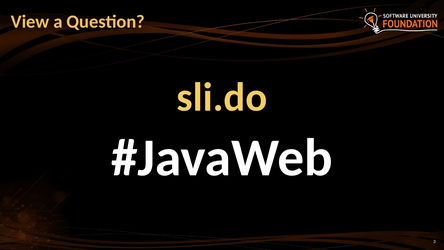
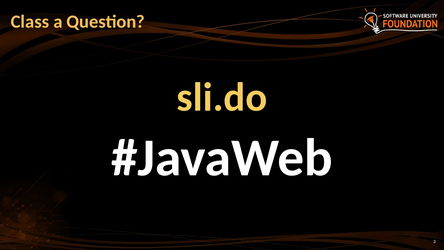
View: View -> Class
